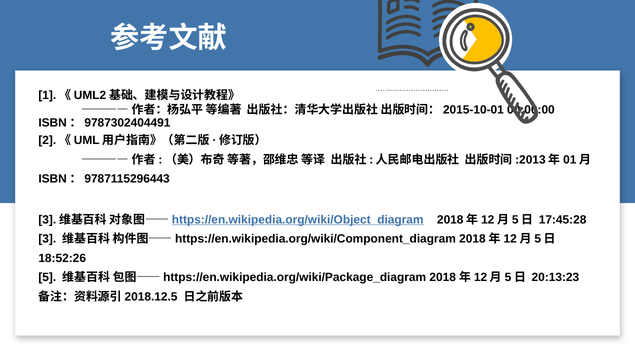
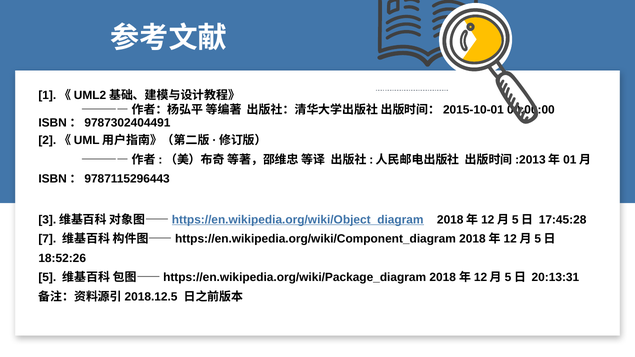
3: 3 -> 7
20:13:23: 20:13:23 -> 20:13:31
